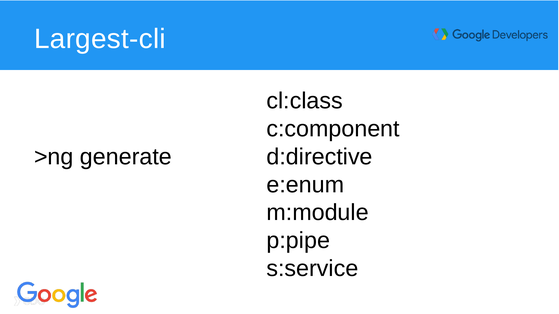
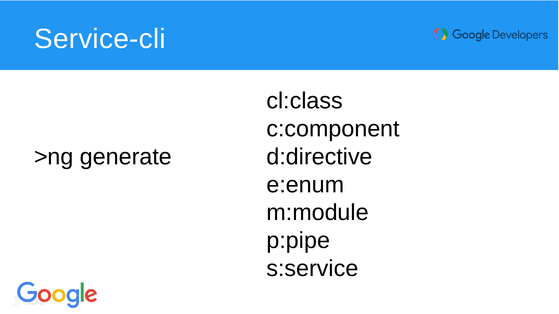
Largest-cli: Largest-cli -> Service-cli
